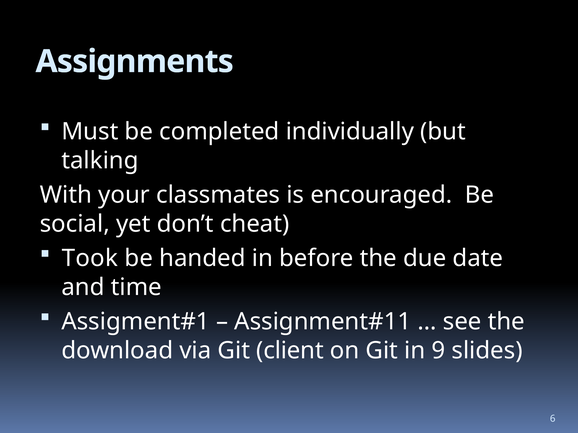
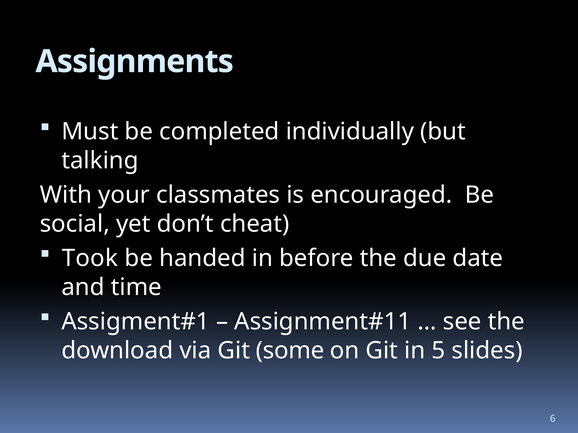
client: client -> some
9: 9 -> 5
